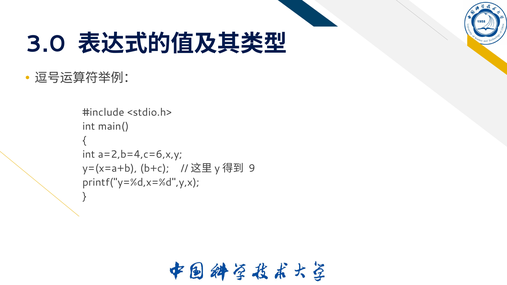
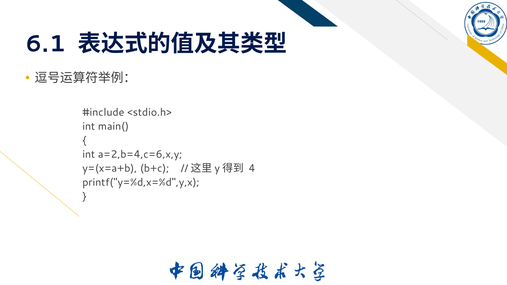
3.0: 3.0 -> 6.1
9: 9 -> 4
